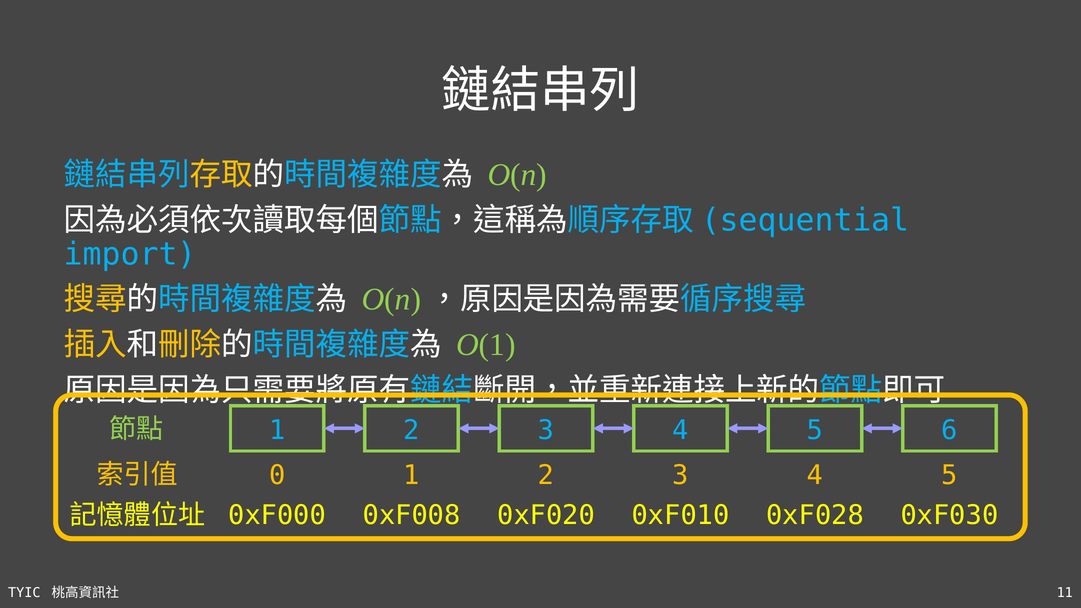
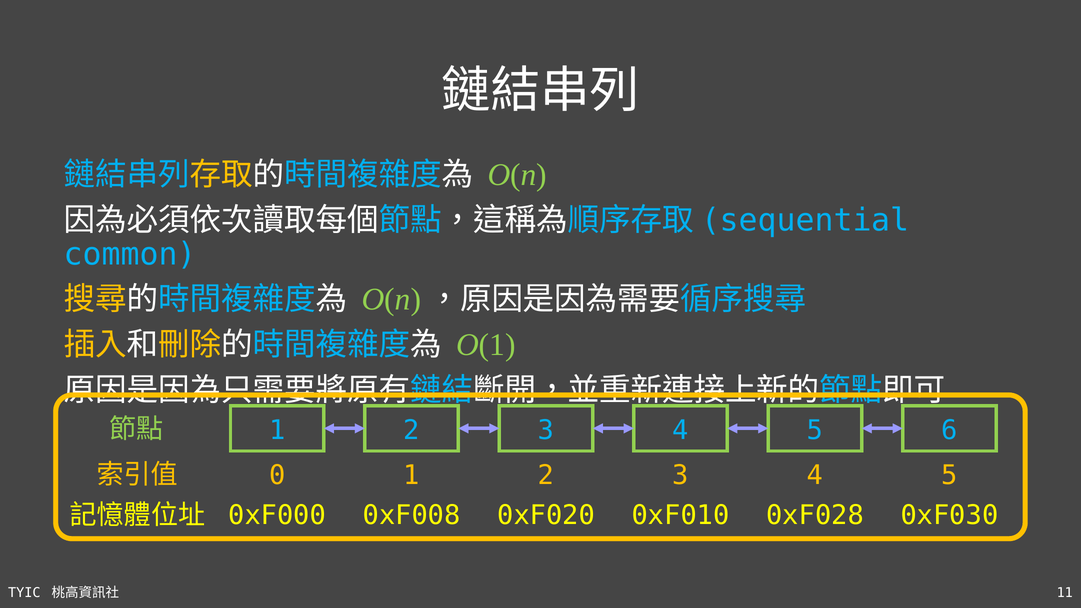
import: import -> common
